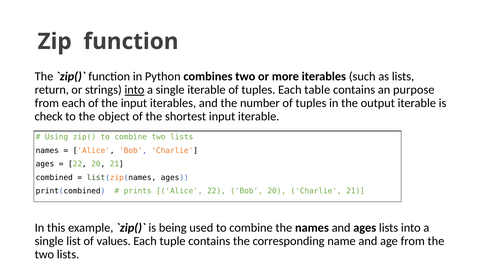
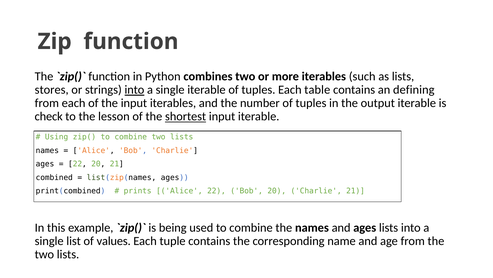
return: return -> stores
purpose: purpose -> defining
object: object -> lesson
shortest underline: none -> present
